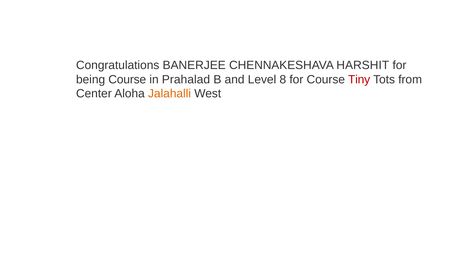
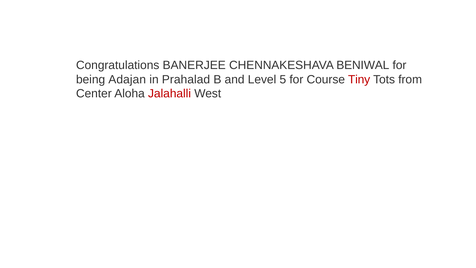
HARSHIT: HARSHIT -> BENIWAL
being Course: Course -> Adajan
8: 8 -> 5
Jalahalli colour: orange -> red
